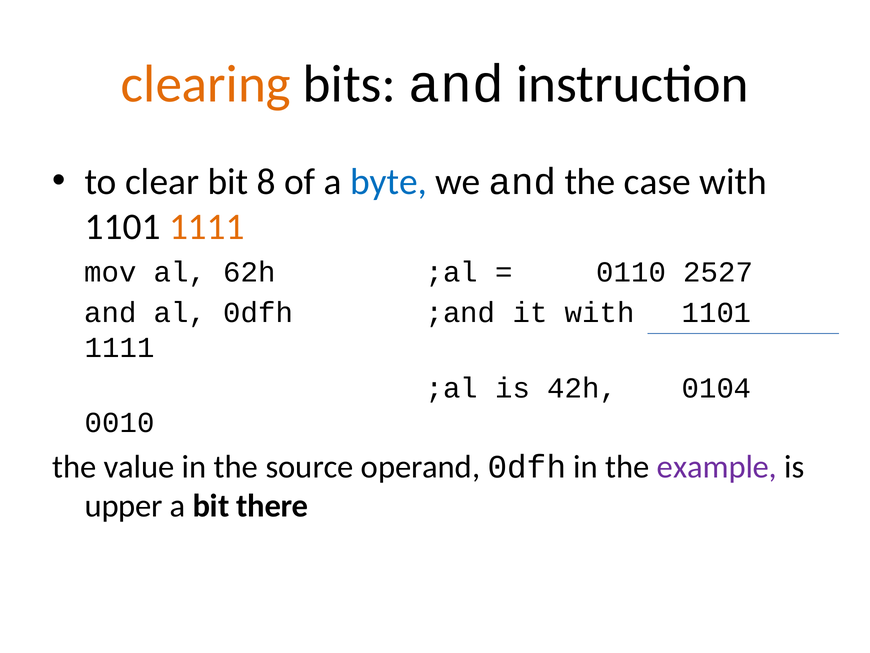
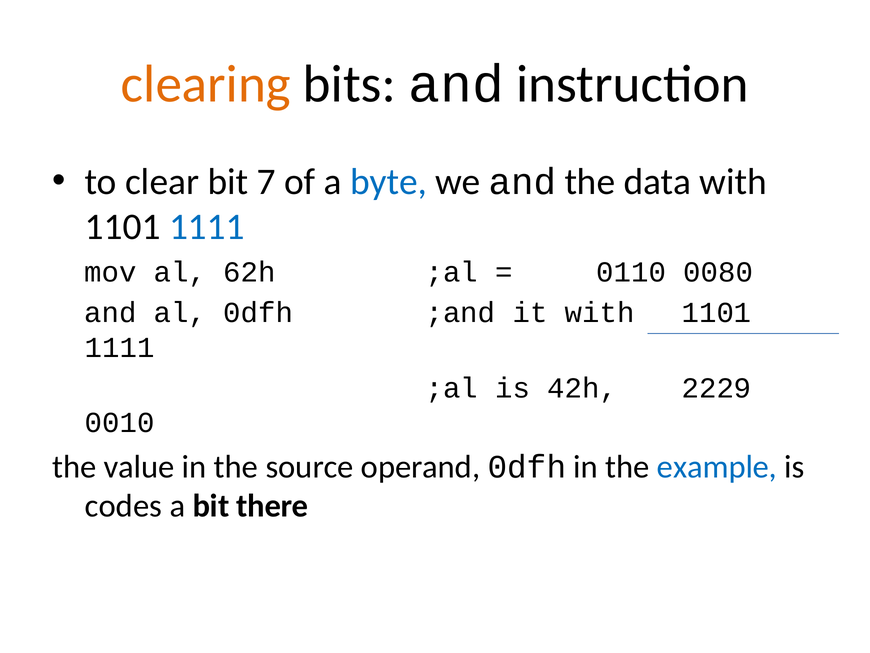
8: 8 -> 7
case: case -> data
1111 at (207, 227) colour: orange -> blue
2527: 2527 -> 0080
0104: 0104 -> 2229
example colour: purple -> blue
upper: upper -> codes
